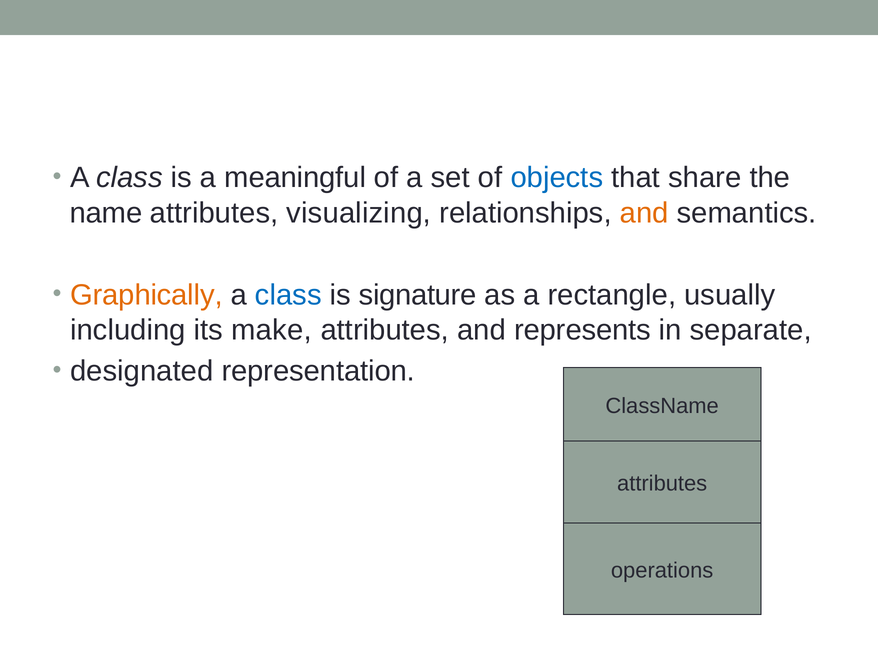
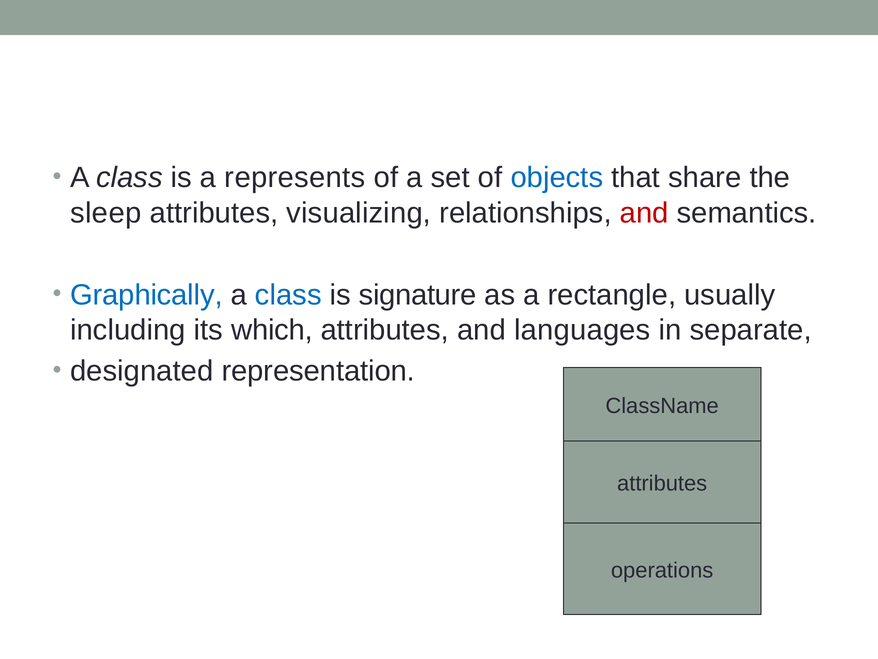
meaningful: meaningful -> represents
name: name -> sleep
and at (644, 213) colour: orange -> red
Graphically colour: orange -> blue
make: make -> which
represents: represents -> languages
